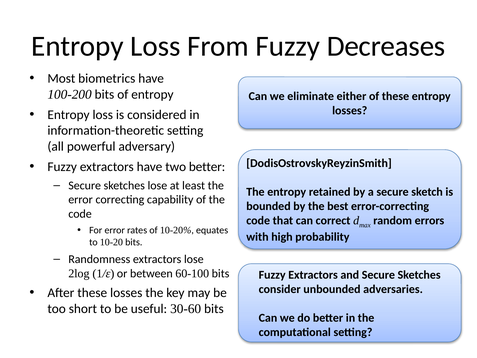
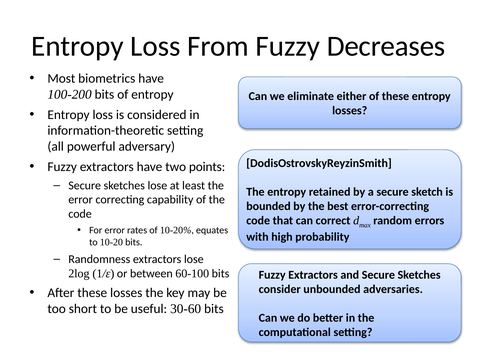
two better: better -> points
